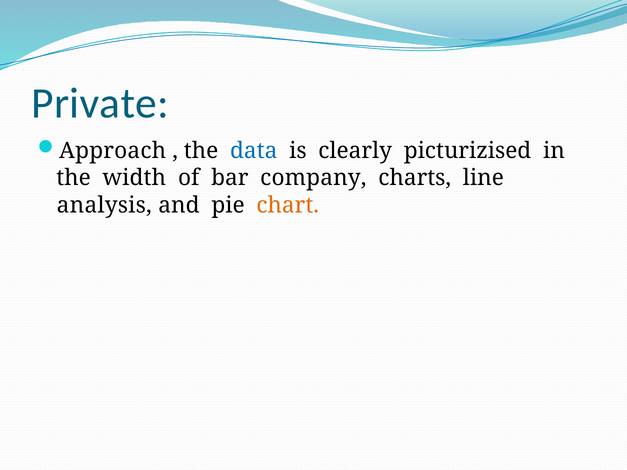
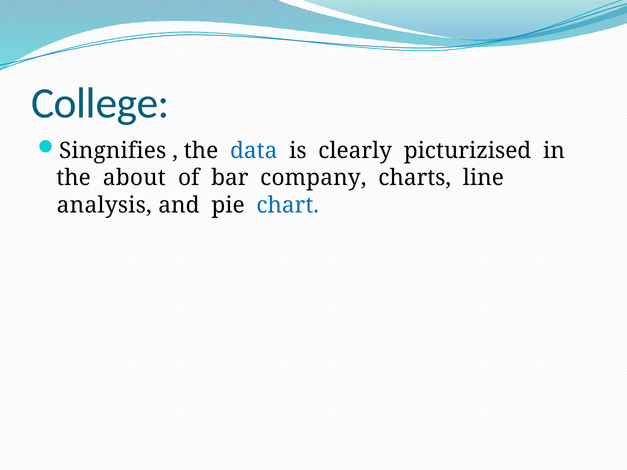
Private: Private -> College
Approach: Approach -> Singnifies
width: width -> about
chart colour: orange -> blue
